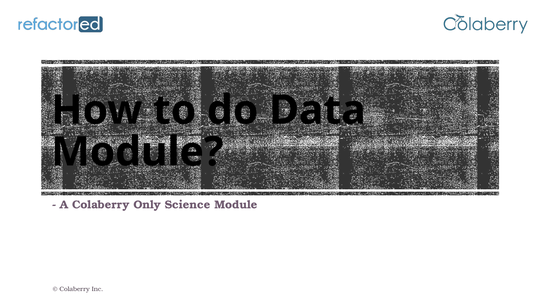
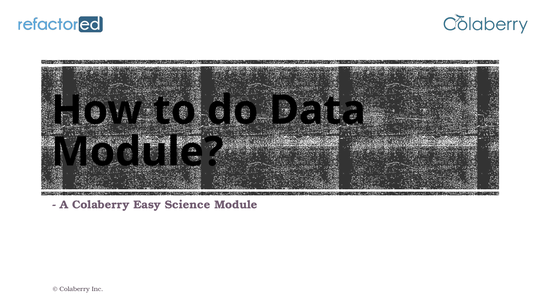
Only: Only -> Easy
